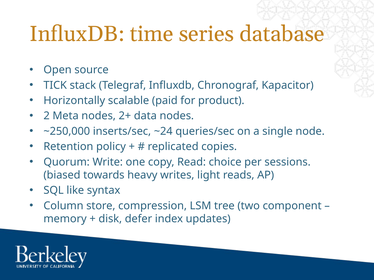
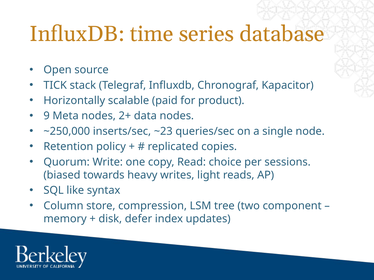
2: 2 -> 9
~24: ~24 -> ~23
